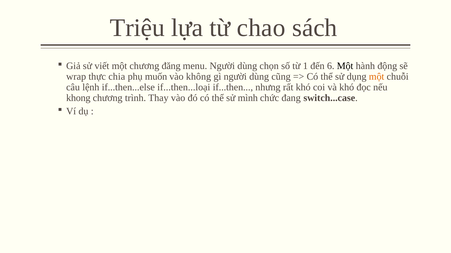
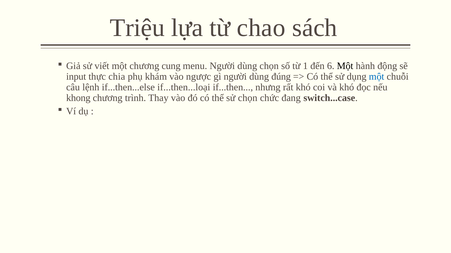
đăng: đăng -> cung
wrap: wrap -> input
muốn: muốn -> khám
không: không -> ngược
cũng: cũng -> đúng
một at (377, 77) colour: orange -> blue
sử mình: mình -> chọn
